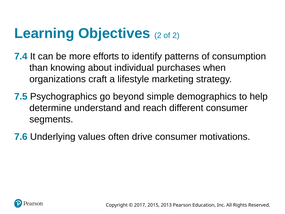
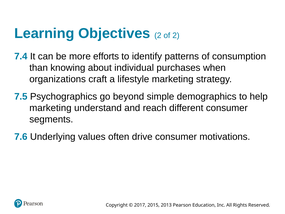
determine at (50, 108): determine -> marketing
